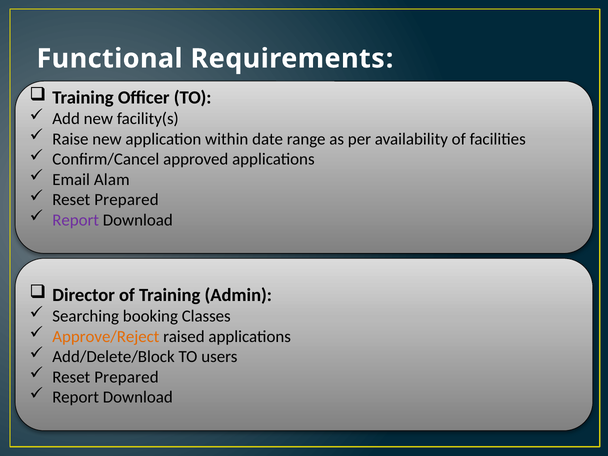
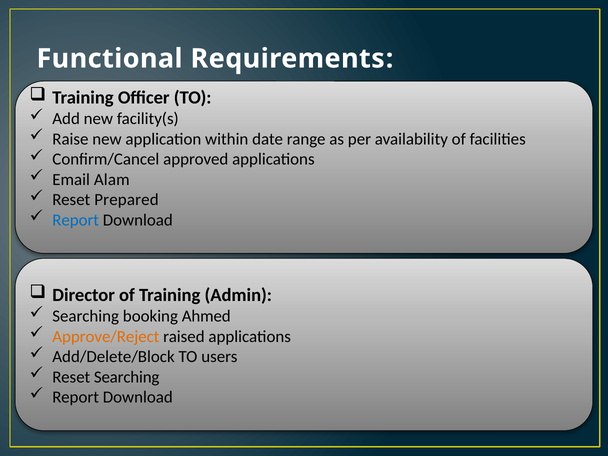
Report at (76, 220) colour: purple -> blue
Classes: Classes -> Ahmed
Prepared at (126, 377): Prepared -> Searching
